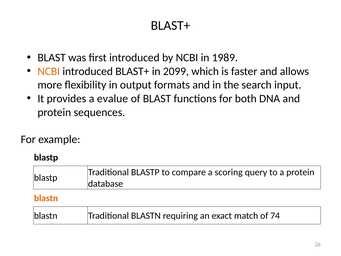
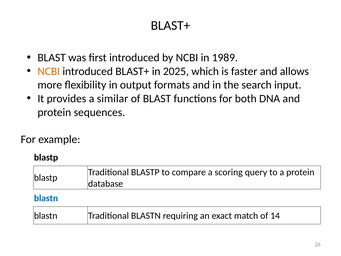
2099: 2099 -> 2025
evalue: evalue -> similar
blastn at (46, 198) colour: orange -> blue
74: 74 -> 14
